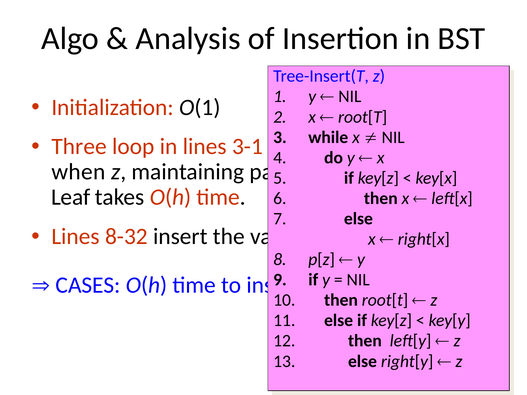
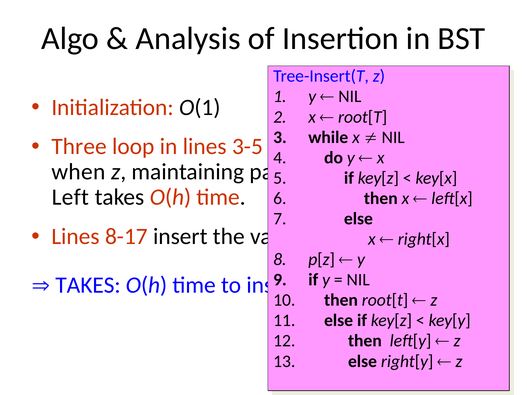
3-1: 3-1 -> 3-5
Leaf: Leaf -> Left
8-32: 8-32 -> 8-17
CASES at (88, 285): CASES -> TAKES
